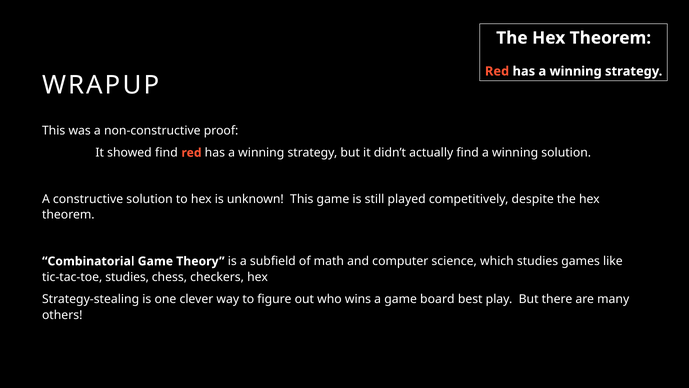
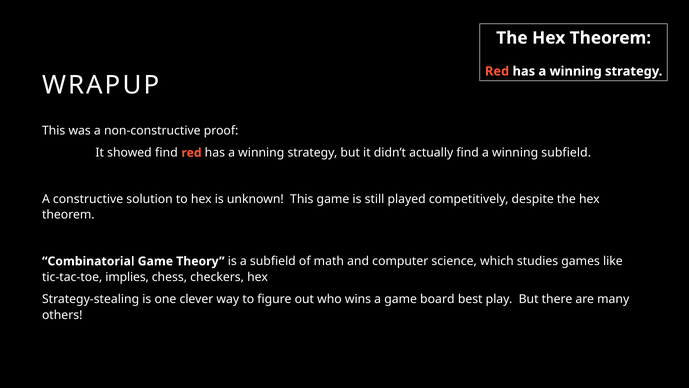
winning solution: solution -> subfield
tic-tac-toe studies: studies -> implies
